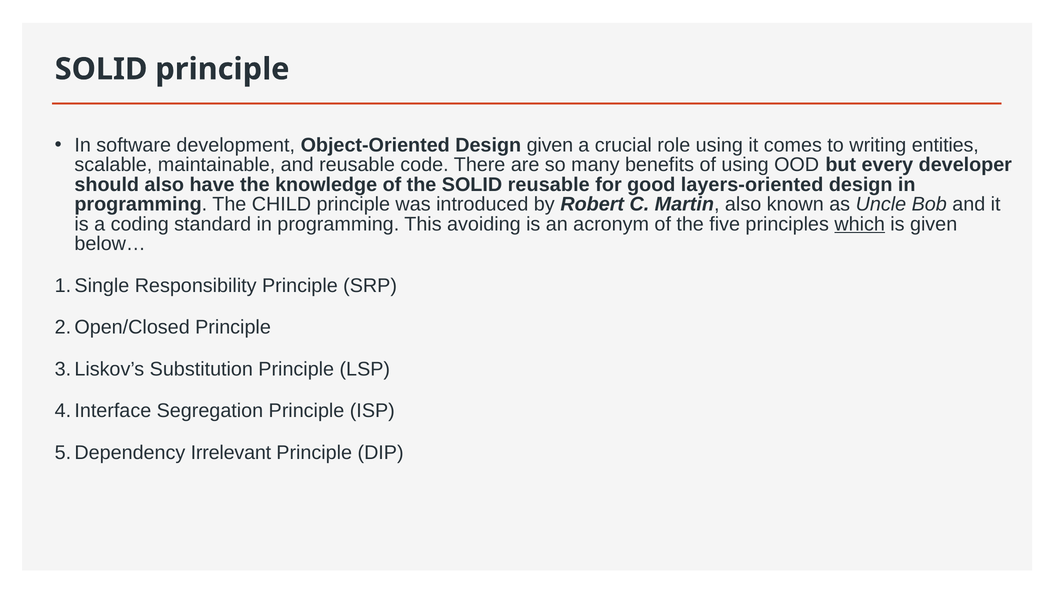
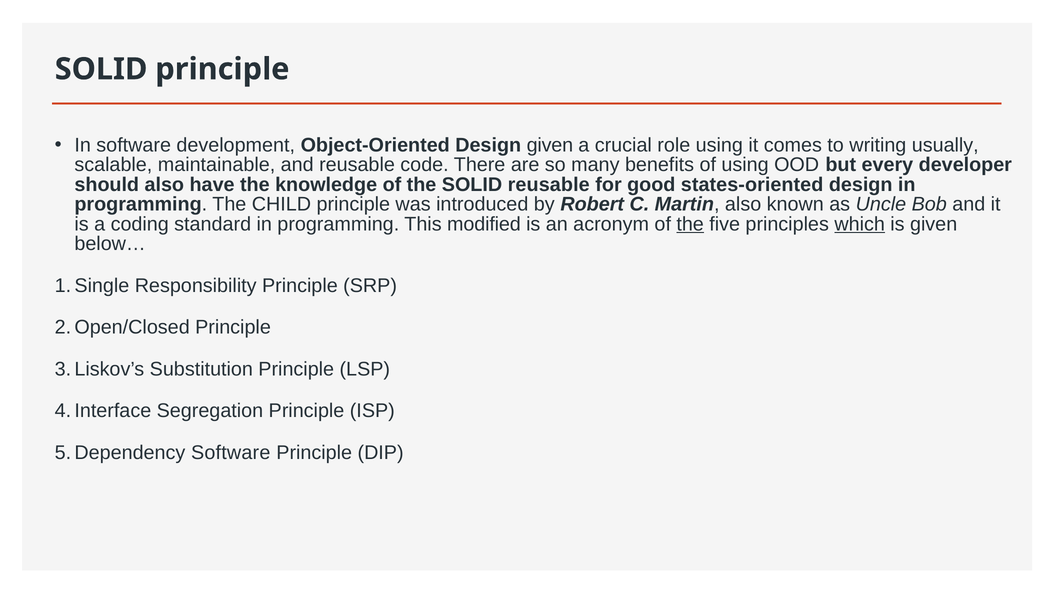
entities: entities -> usually
layers-oriented: layers-oriented -> states-oriented
avoiding: avoiding -> modified
the at (690, 224) underline: none -> present
Irrelevant at (231, 452): Irrelevant -> Software
